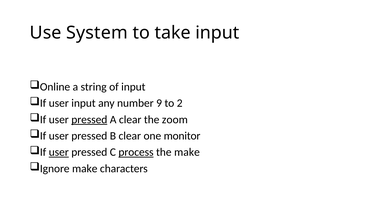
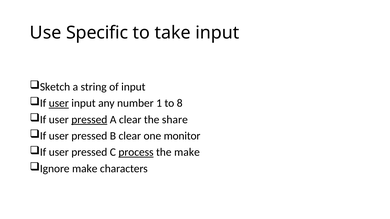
System: System -> Specific
Online: Online -> Sketch
user at (59, 103) underline: none -> present
9: 9 -> 1
2: 2 -> 8
zoom: zoom -> share
user at (59, 152) underline: present -> none
